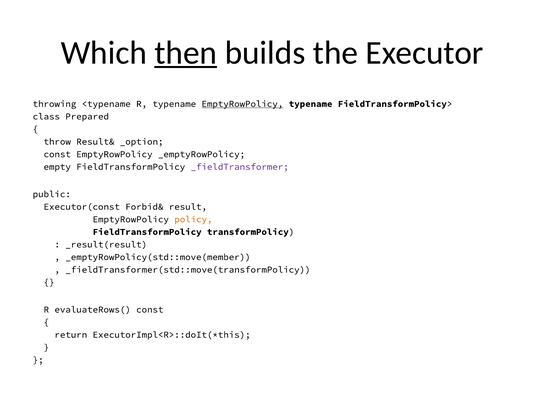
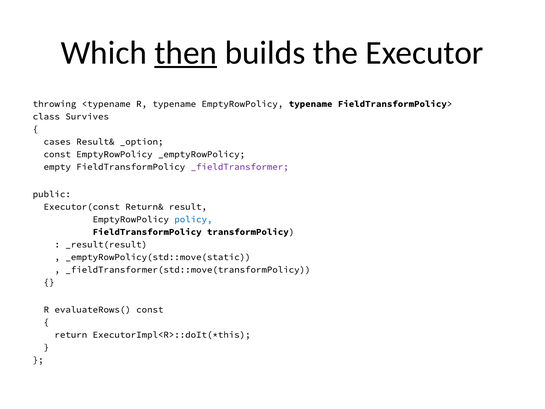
EmptyRowPolicy at (242, 104) underline: present -> none
Prepared: Prepared -> Survives
throw: throw -> cases
Forbid&: Forbid& -> Return&
policy colour: orange -> blue
_emptyRowPolicy(std::move(member: _emptyRowPolicy(std::move(member -> _emptyRowPolicy(std::move(static
